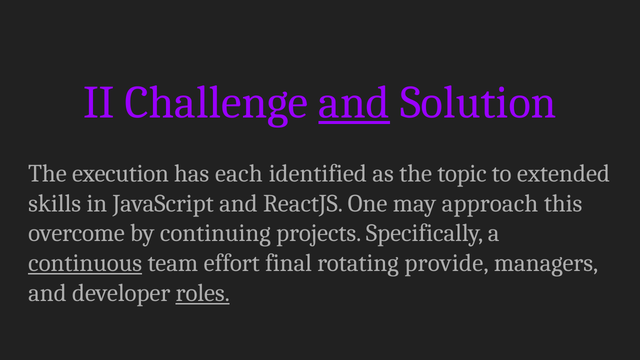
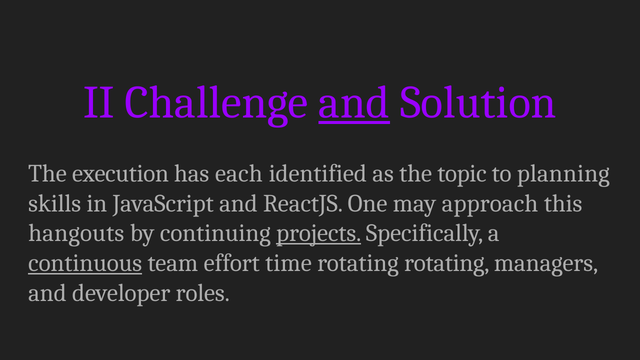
extended: extended -> planning
overcome: overcome -> hangouts
projects underline: none -> present
final: final -> time
rotating provide: provide -> rotating
roles underline: present -> none
